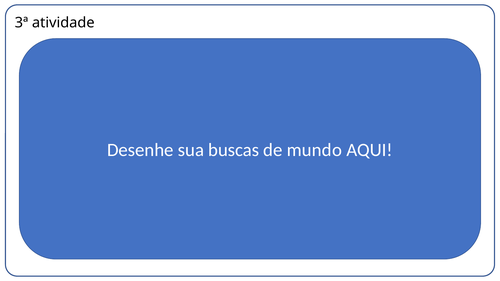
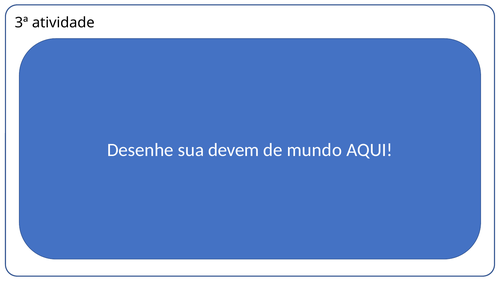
buscas: buscas -> devem
